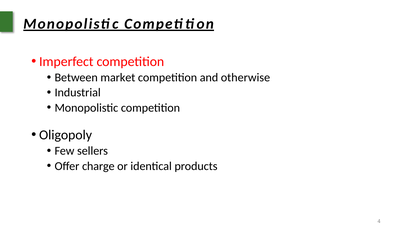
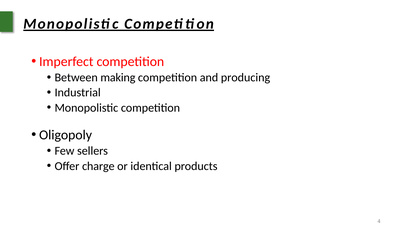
market: market -> making
otherwise: otherwise -> producing
